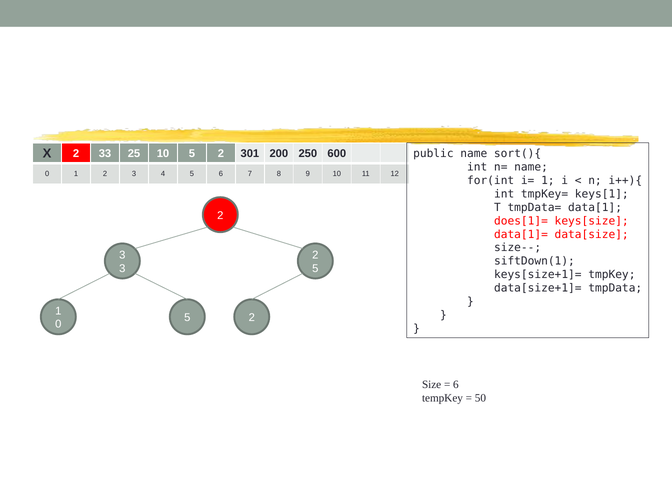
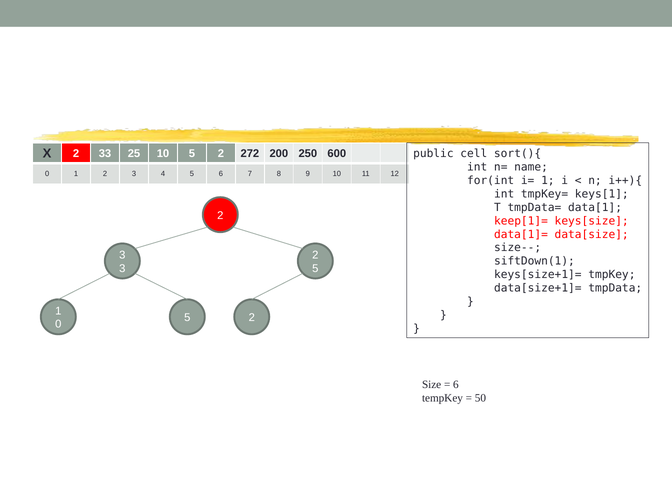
301: 301 -> 272
public name: name -> cell
does[1]=: does[1]= -> keep[1]=
